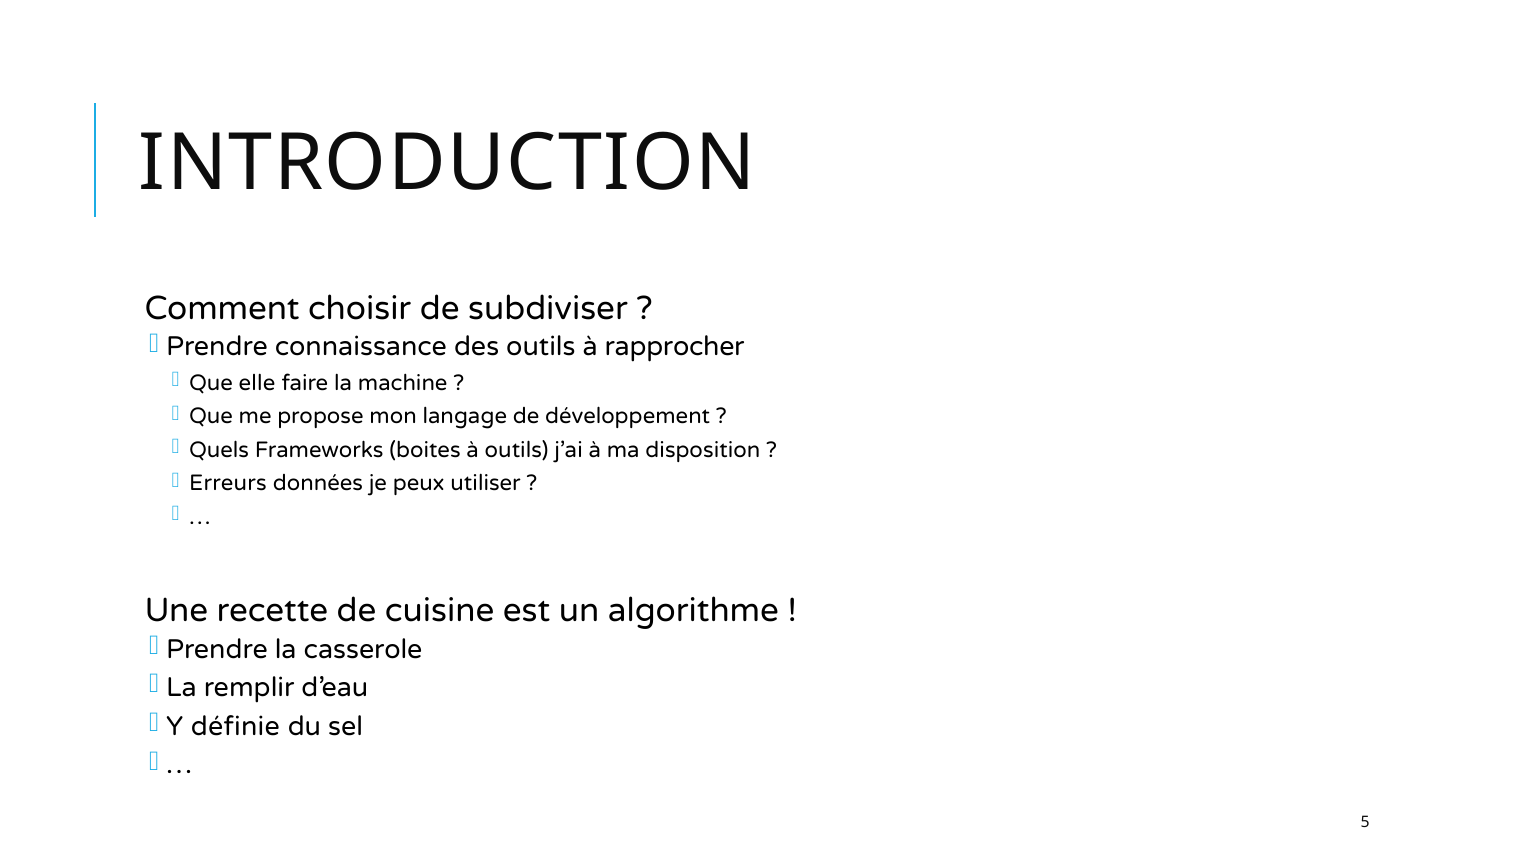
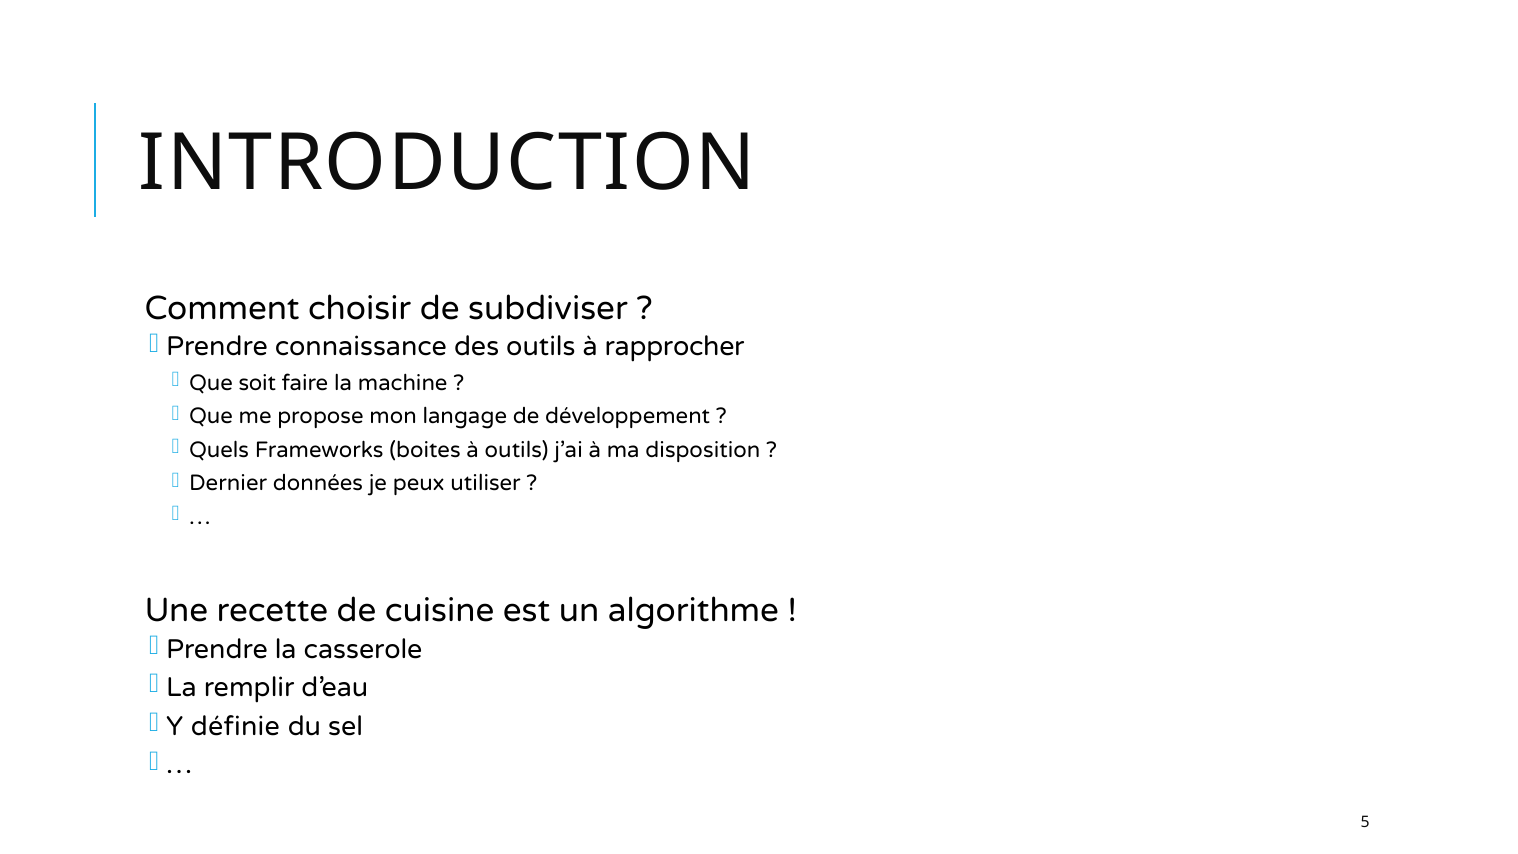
elle: elle -> soit
Erreurs: Erreurs -> Dernier
